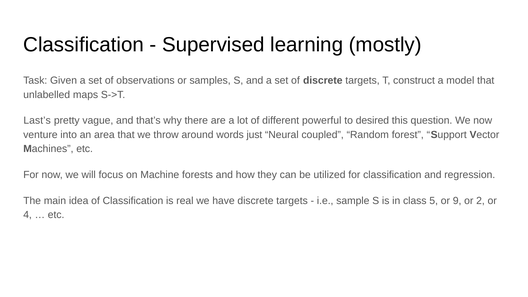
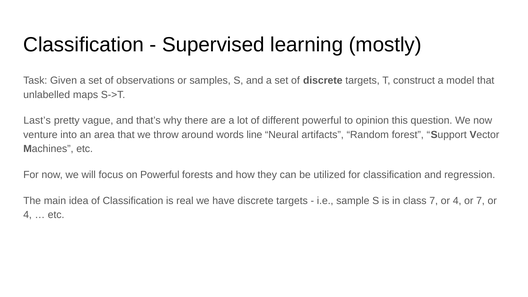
desired: desired -> opinion
just: just -> line
coupled: coupled -> artifacts
on Machine: Machine -> Powerful
class 5: 5 -> 7
9 at (457, 201): 9 -> 4
or 2: 2 -> 7
